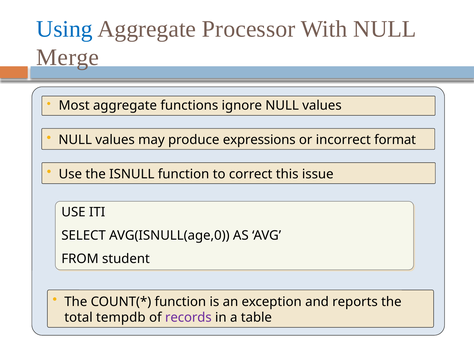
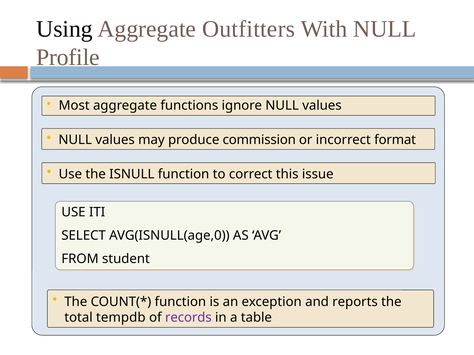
Using colour: blue -> black
Processor: Processor -> Outfitters
Merge: Merge -> Profile
expressions: expressions -> commission
